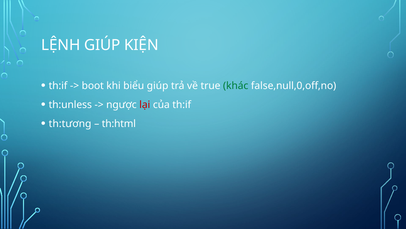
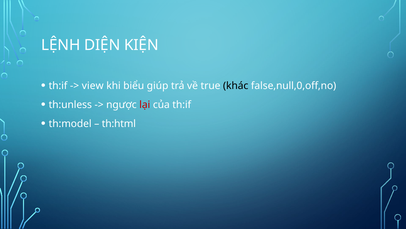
LỆNH GIÚP: GIÚP -> DIỆN
boot: boot -> view
khác colour: green -> black
th:tương: th:tương -> th:model
